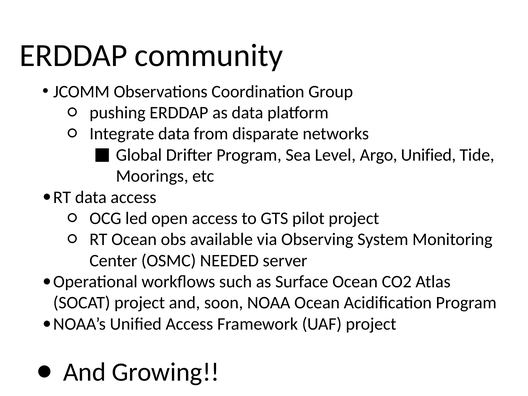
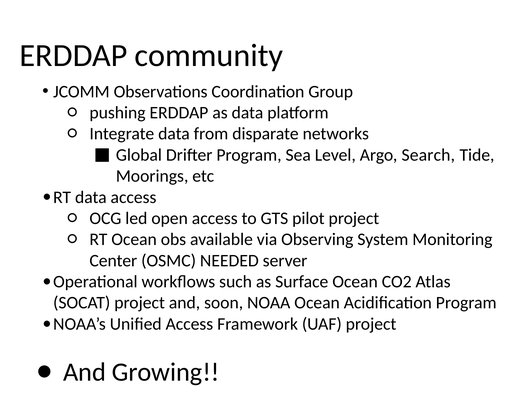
Argo Unified: Unified -> Search
